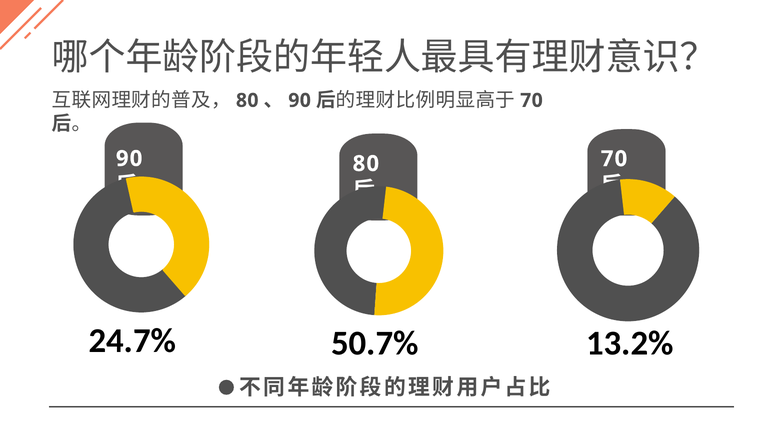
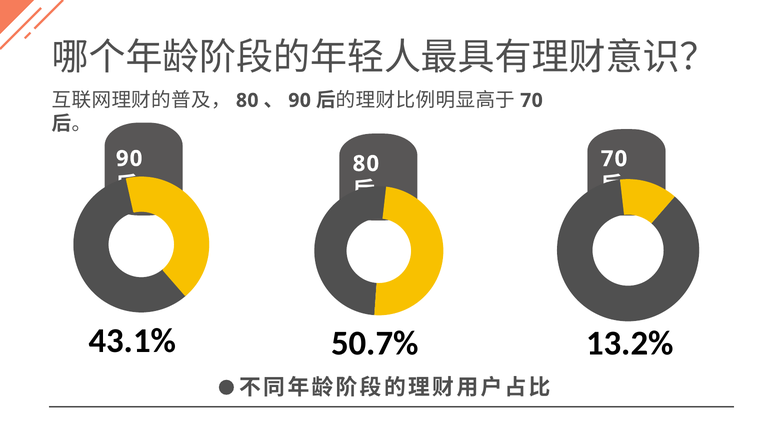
24.7%: 24.7% -> 43.1%
